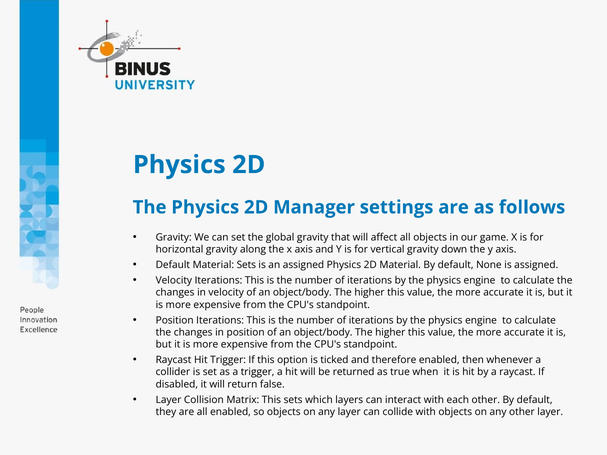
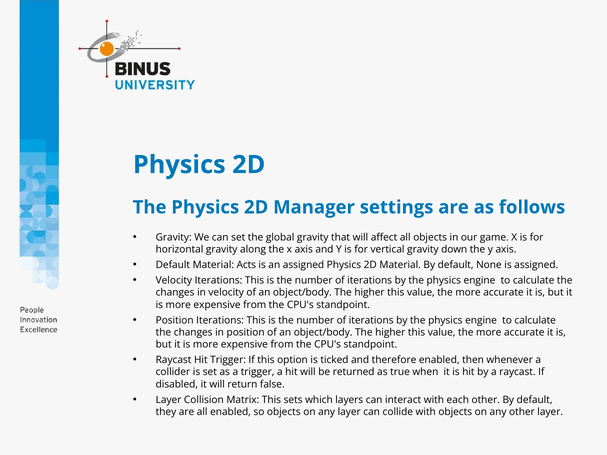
Material Sets: Sets -> Acts
